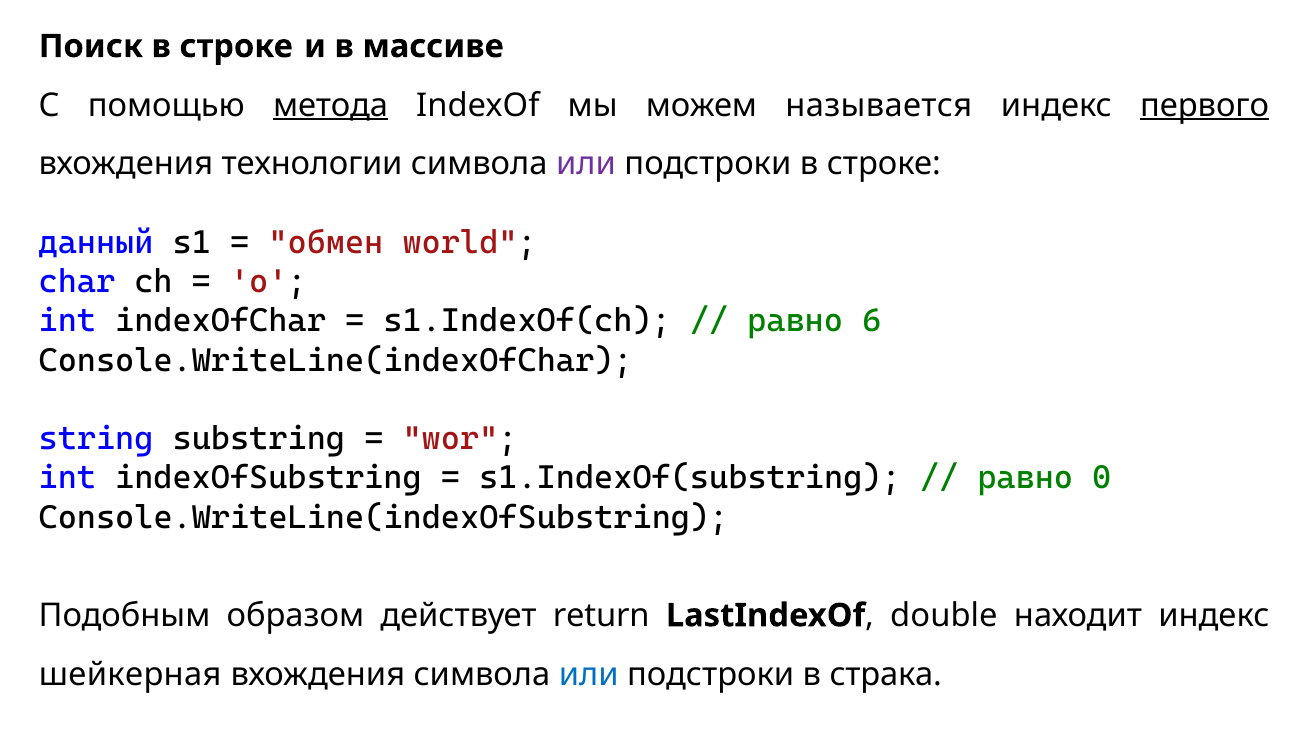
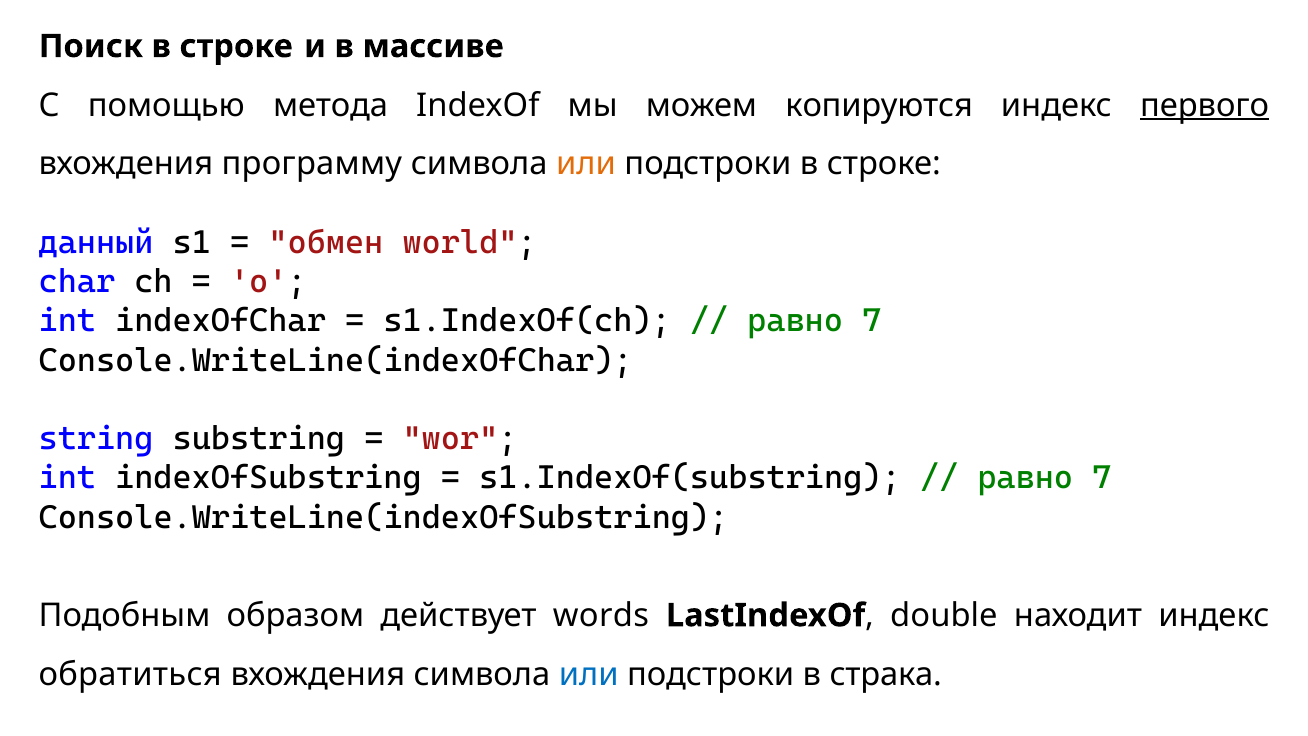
метода underline: present -> none
называется: называется -> копируются
технологии: технологии -> программу
или at (586, 164) colour: purple -> orange
6 at (872, 321): 6 -> 7
0 at (1102, 478): 0 -> 7
return: return -> words
шейкерная: шейкерная -> обратиться
